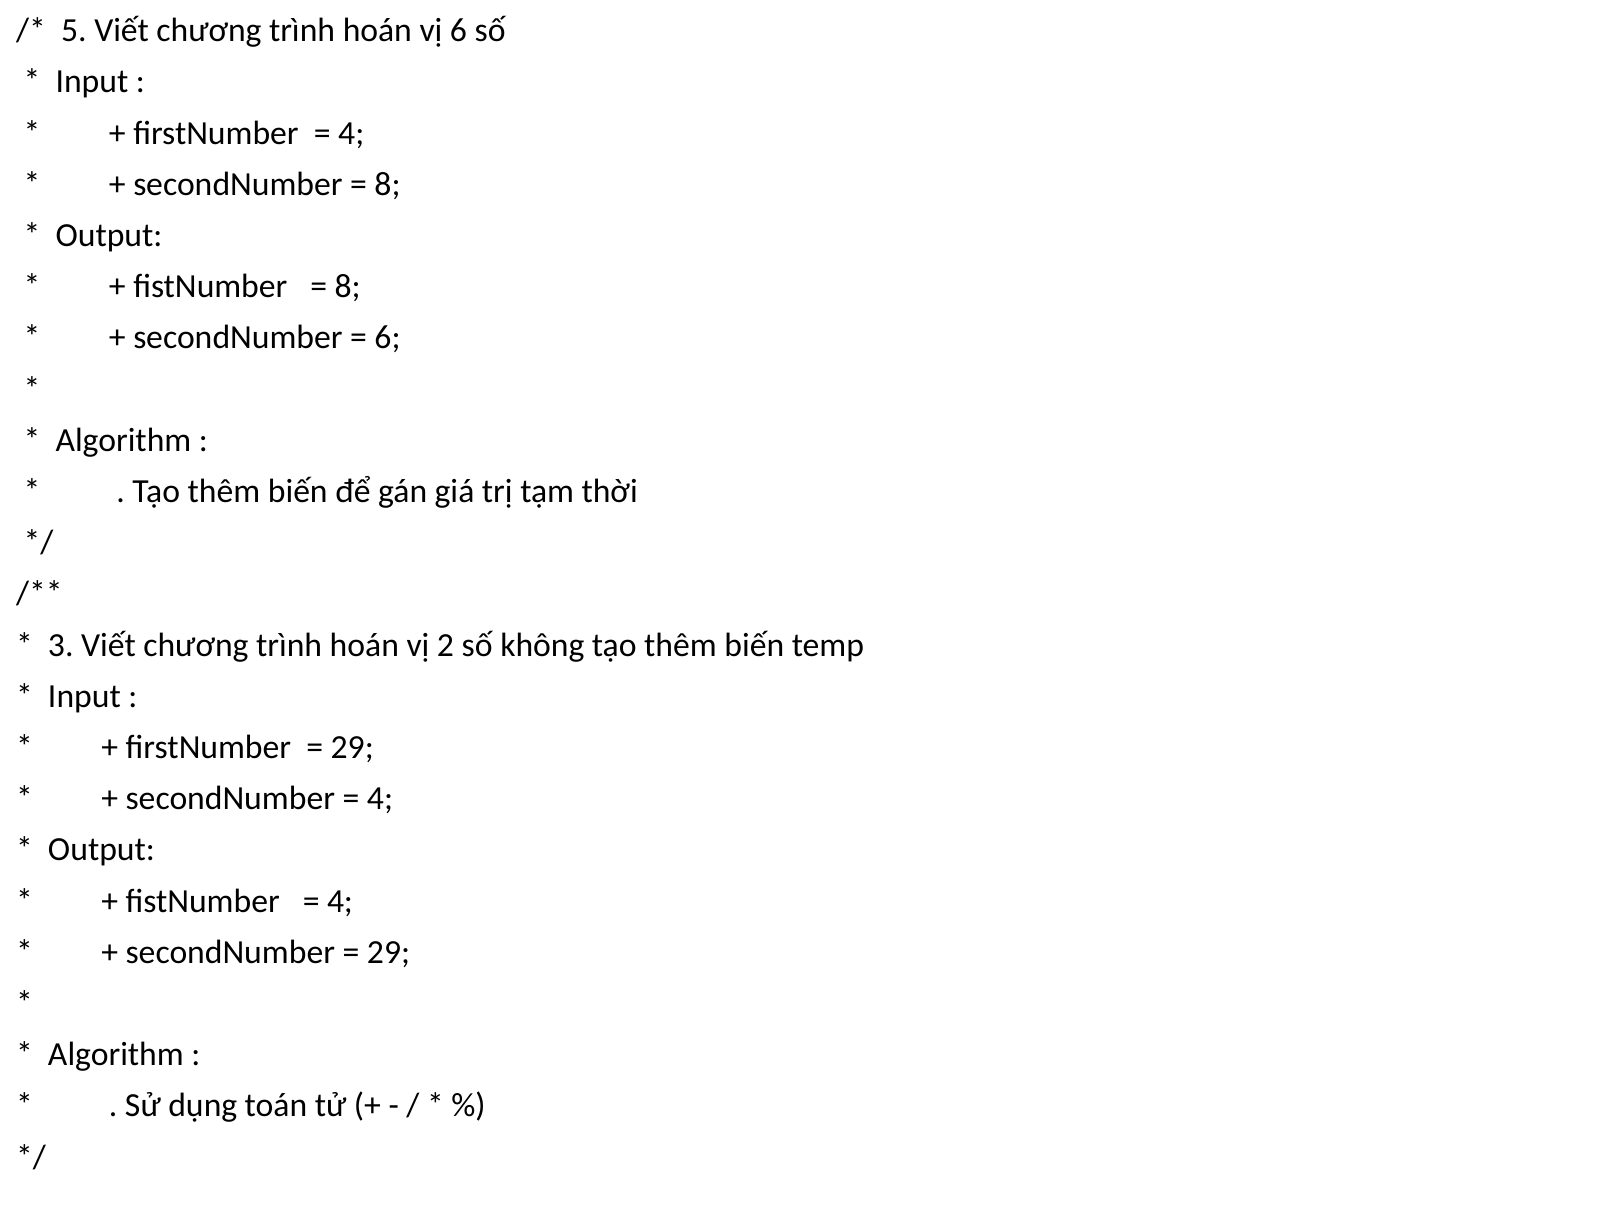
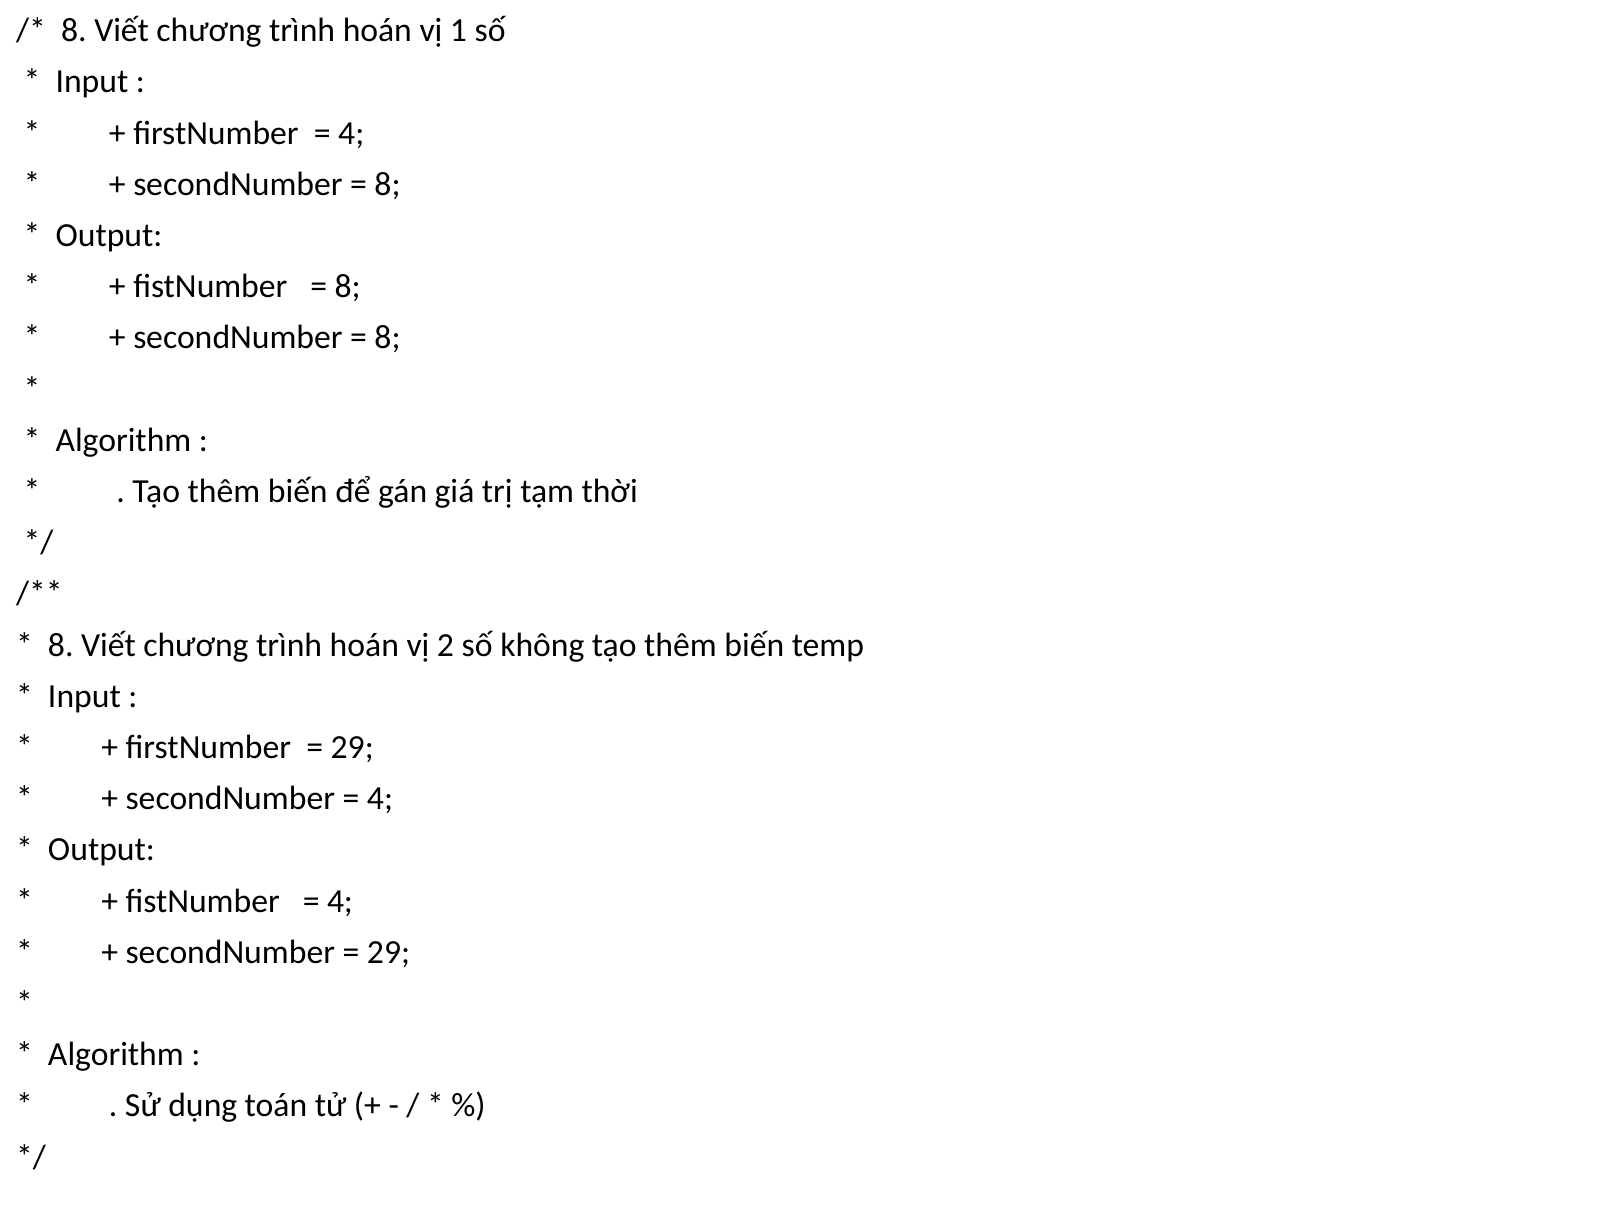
5 at (74, 31): 5 -> 8
vị 6: 6 -> 1
6 at (388, 338): 6 -> 8
3 at (61, 645): 3 -> 8
